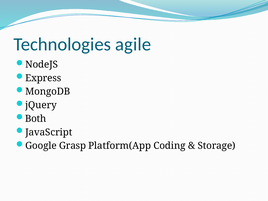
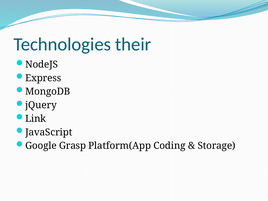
agile: agile -> their
Both: Both -> Link
